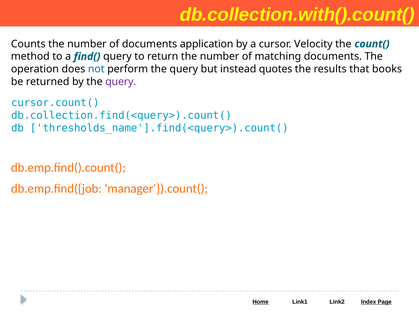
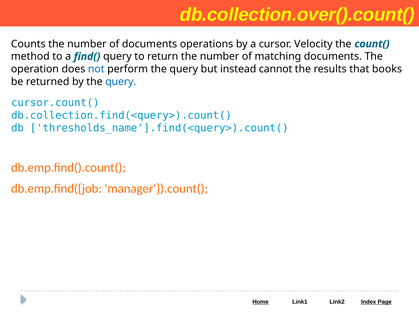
db.collection.with().count(: db.collection.with().count( -> db.collection.over().count(
application: application -> operations
quotes: quotes -> cannot
query at (121, 82) colour: purple -> blue
